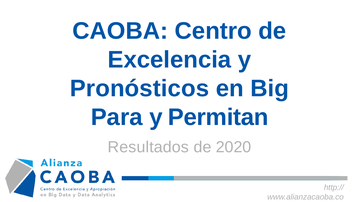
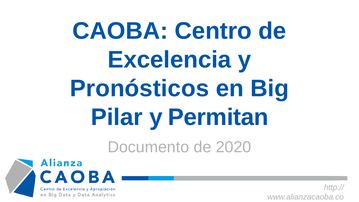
Para: Para -> Pilar
Resultados: Resultados -> Documento
